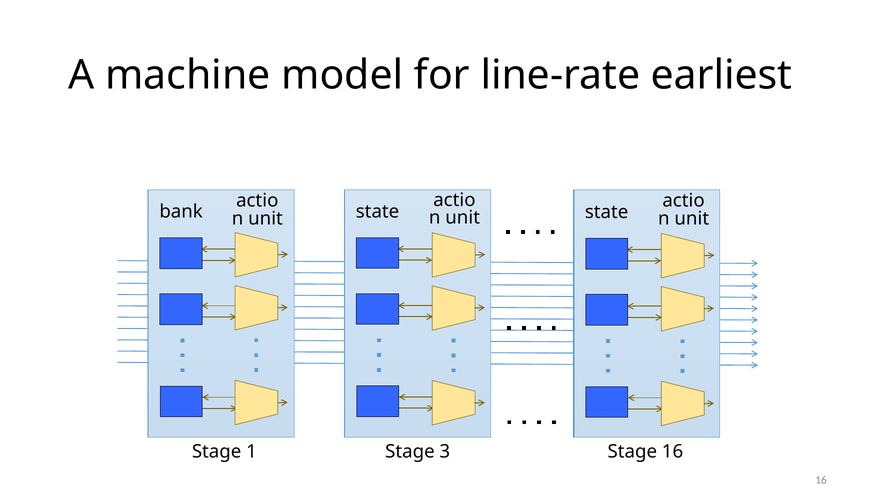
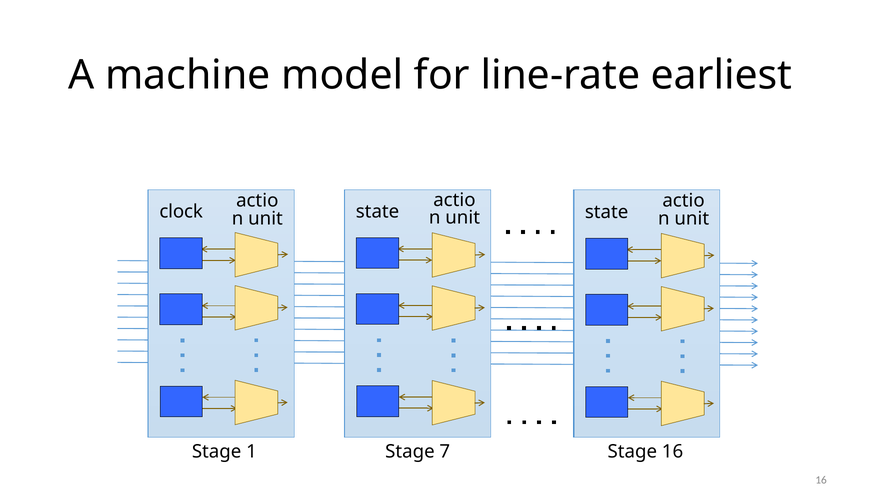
bank: bank -> clock
3: 3 -> 7
